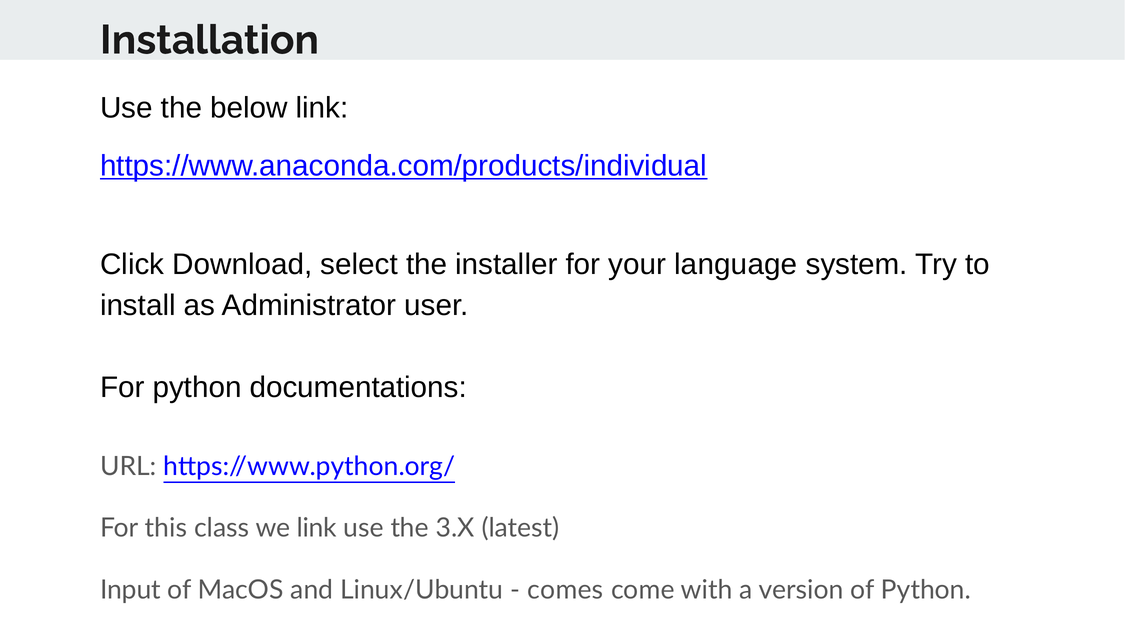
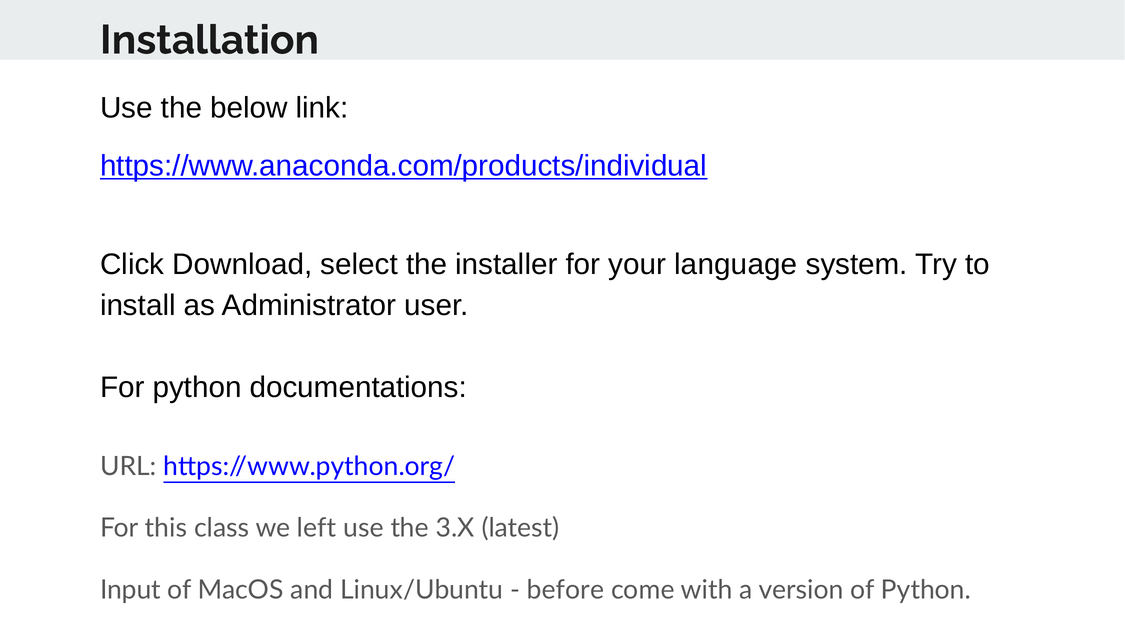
we link: link -> left
comes: comes -> before
